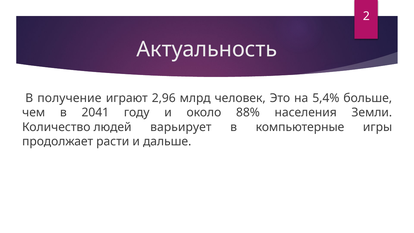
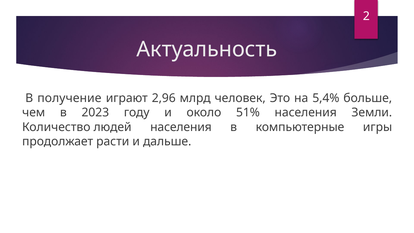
2041: 2041 -> 2023
88%: 88% -> 51%
людей варьирует: варьирует -> населения
